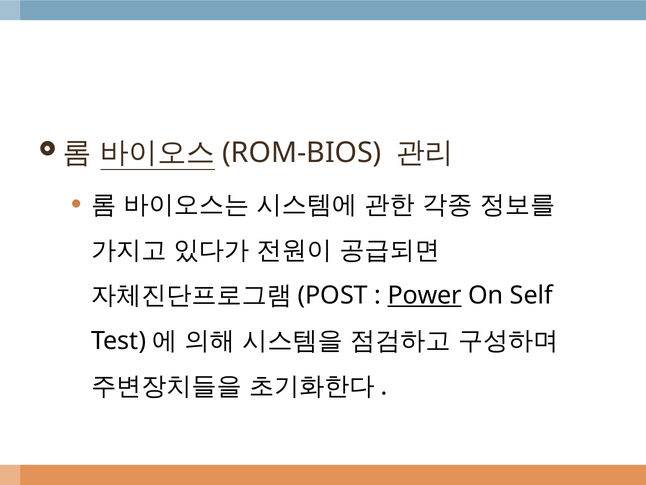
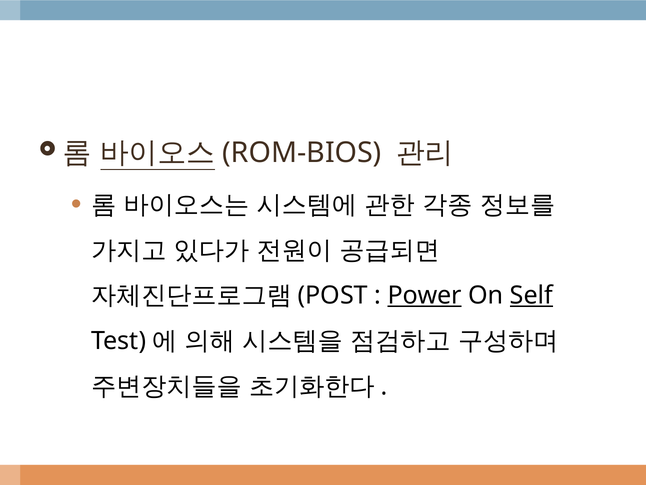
Self underline: none -> present
